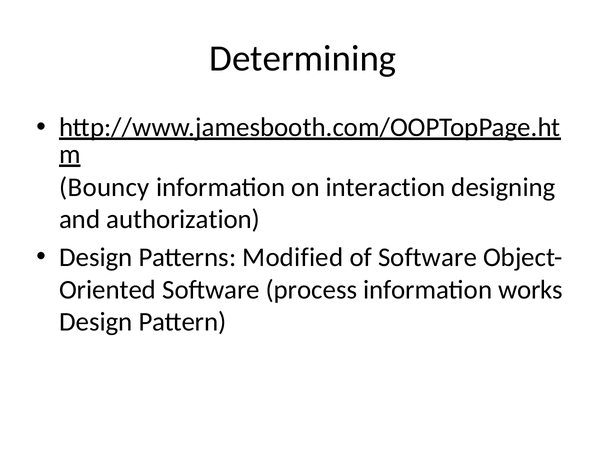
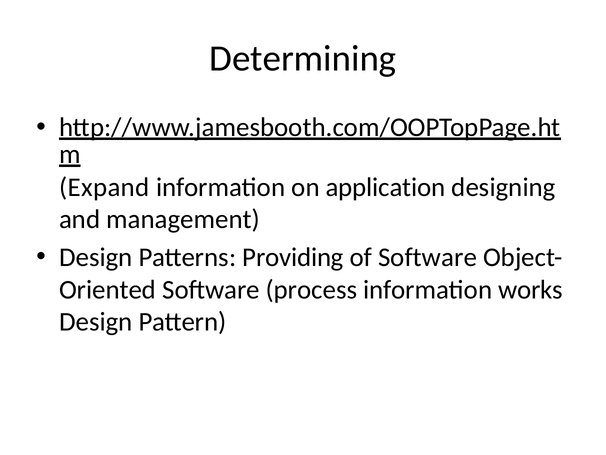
Bouncy: Bouncy -> Expand
interaction: interaction -> application
authorization: authorization -> management
Modified: Modified -> Providing
